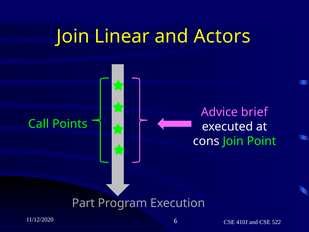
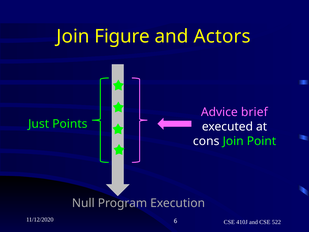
Linear: Linear -> Figure
Call: Call -> Just
Part: Part -> Null
